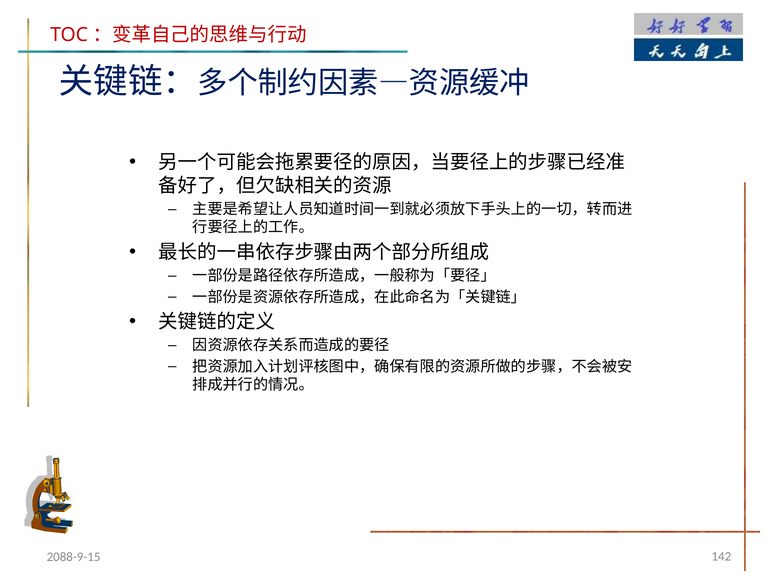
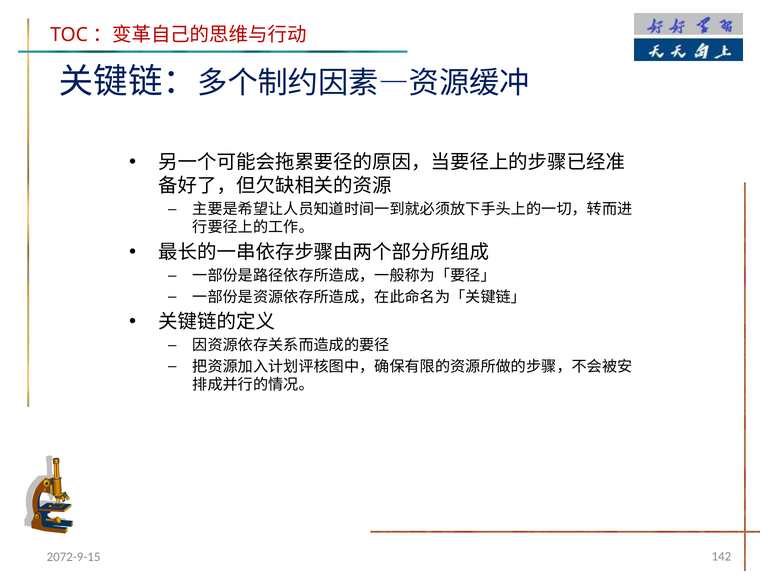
2088-9-15: 2088-9-15 -> 2072-9-15
